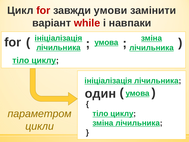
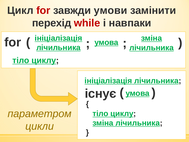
варіант: варіант -> перехід
один: один -> існує
